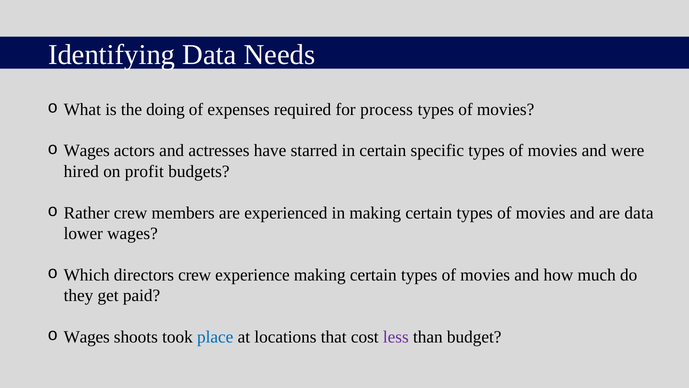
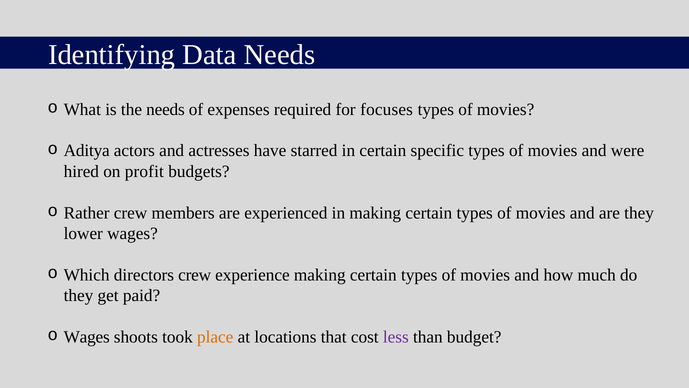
the doing: doing -> needs
process: process -> focuses
Wages at (87, 151): Wages -> Aditya
are data: data -> they
place colour: blue -> orange
